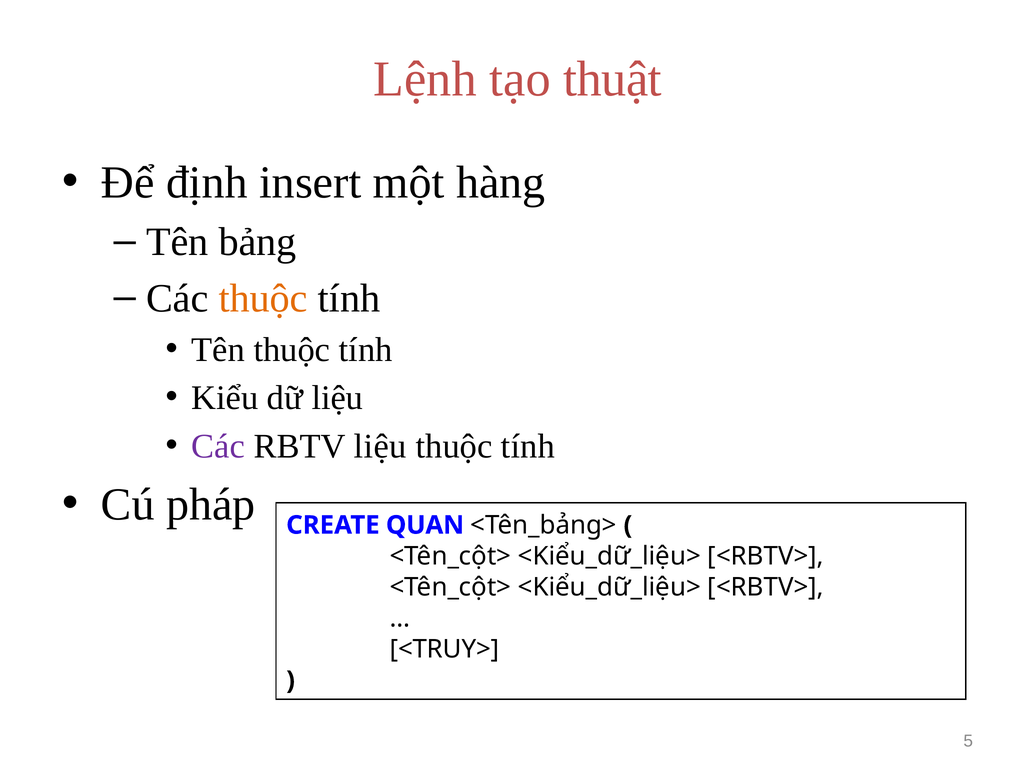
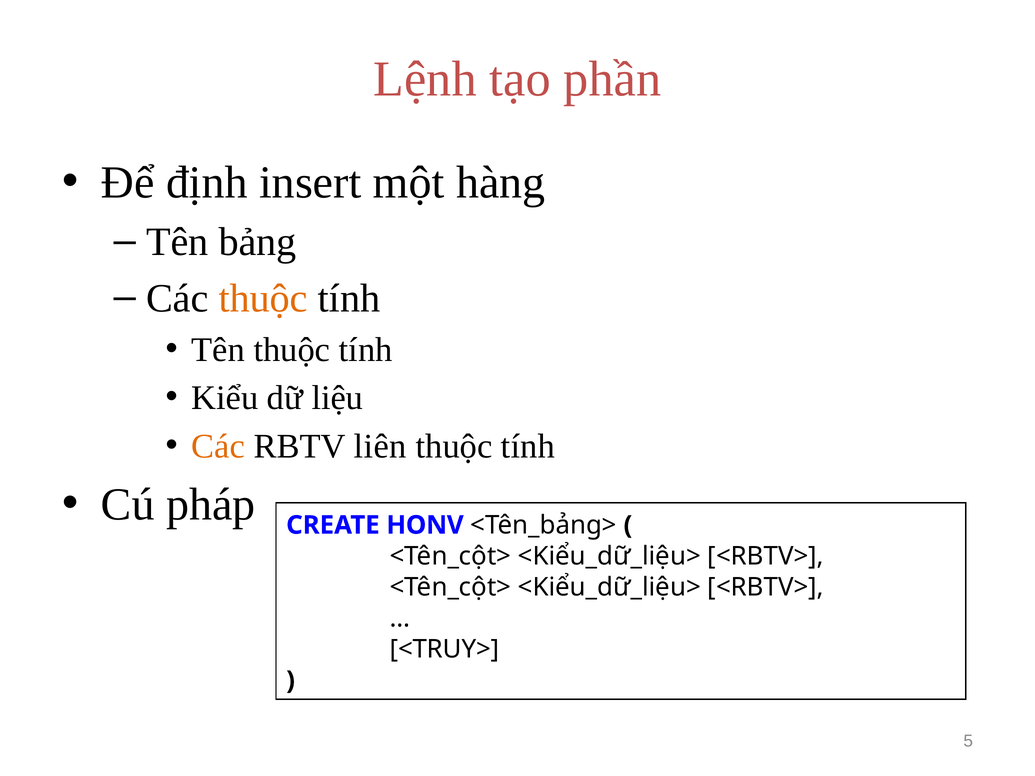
thuật: thuật -> phần
Các at (218, 446) colour: purple -> orange
RBTV liệu: liệu -> liên
QUAN: QUAN -> HONV
